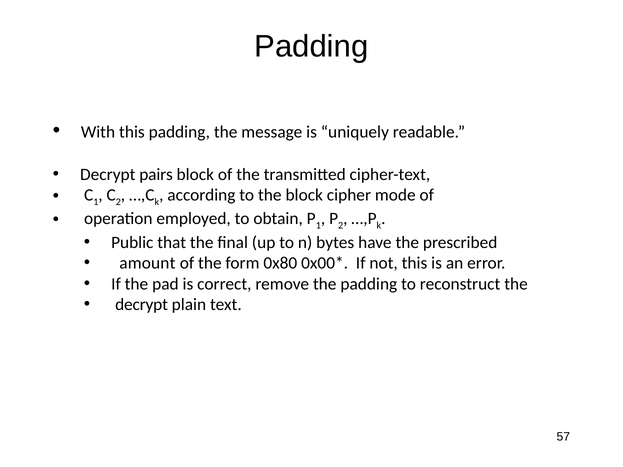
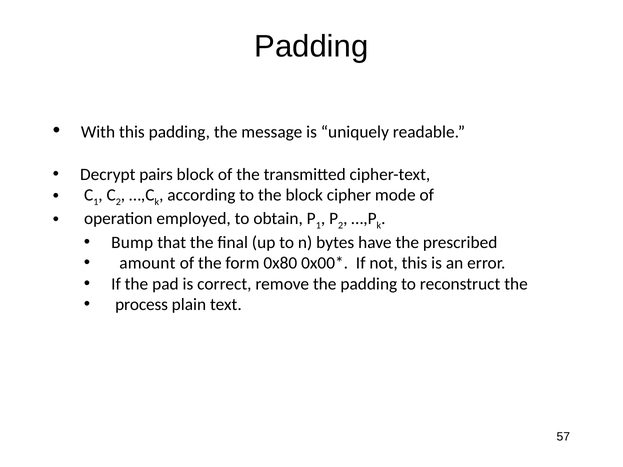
Public: Public -> Bump
decrypt at (142, 305): decrypt -> process
